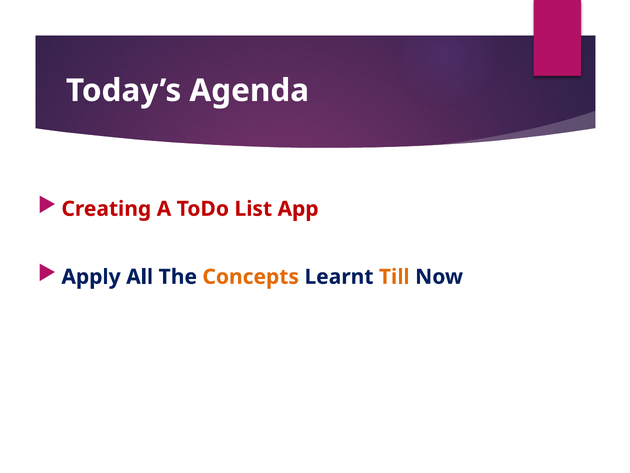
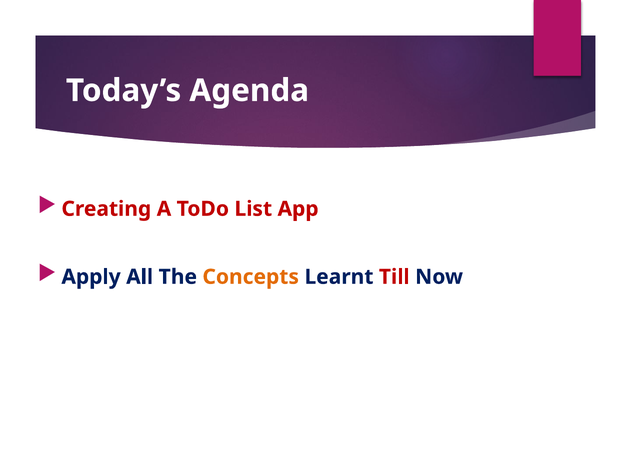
Till colour: orange -> red
